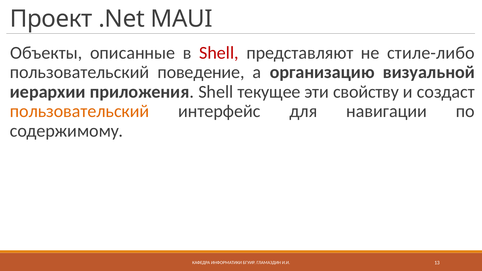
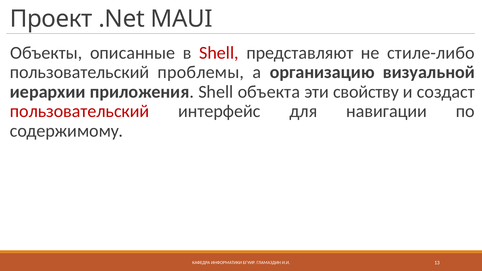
поведение: поведение -> проблемы
текущее: текущее -> объекта
пользовательский at (80, 111) colour: orange -> red
